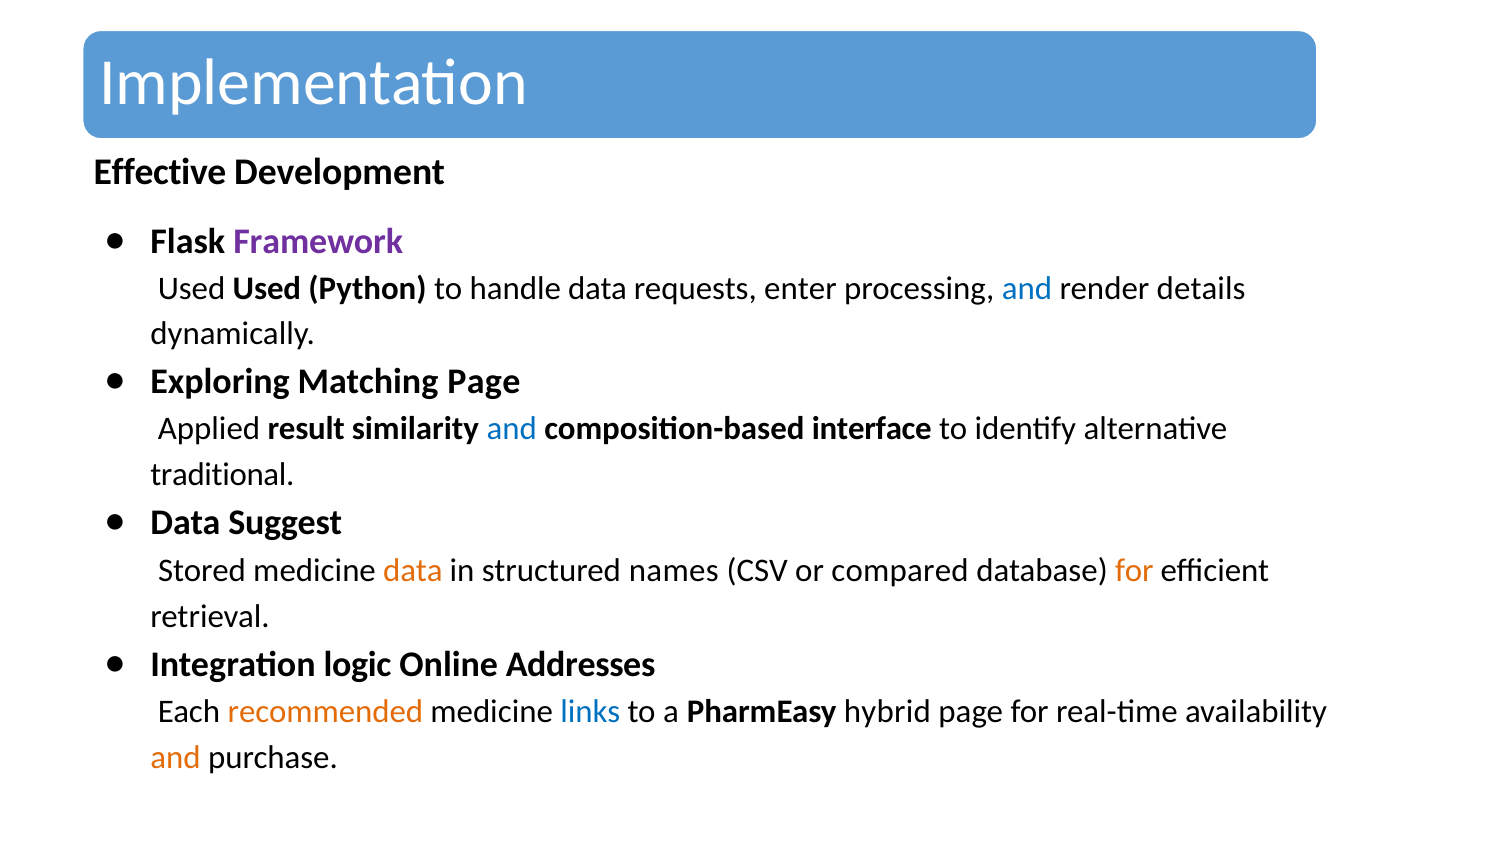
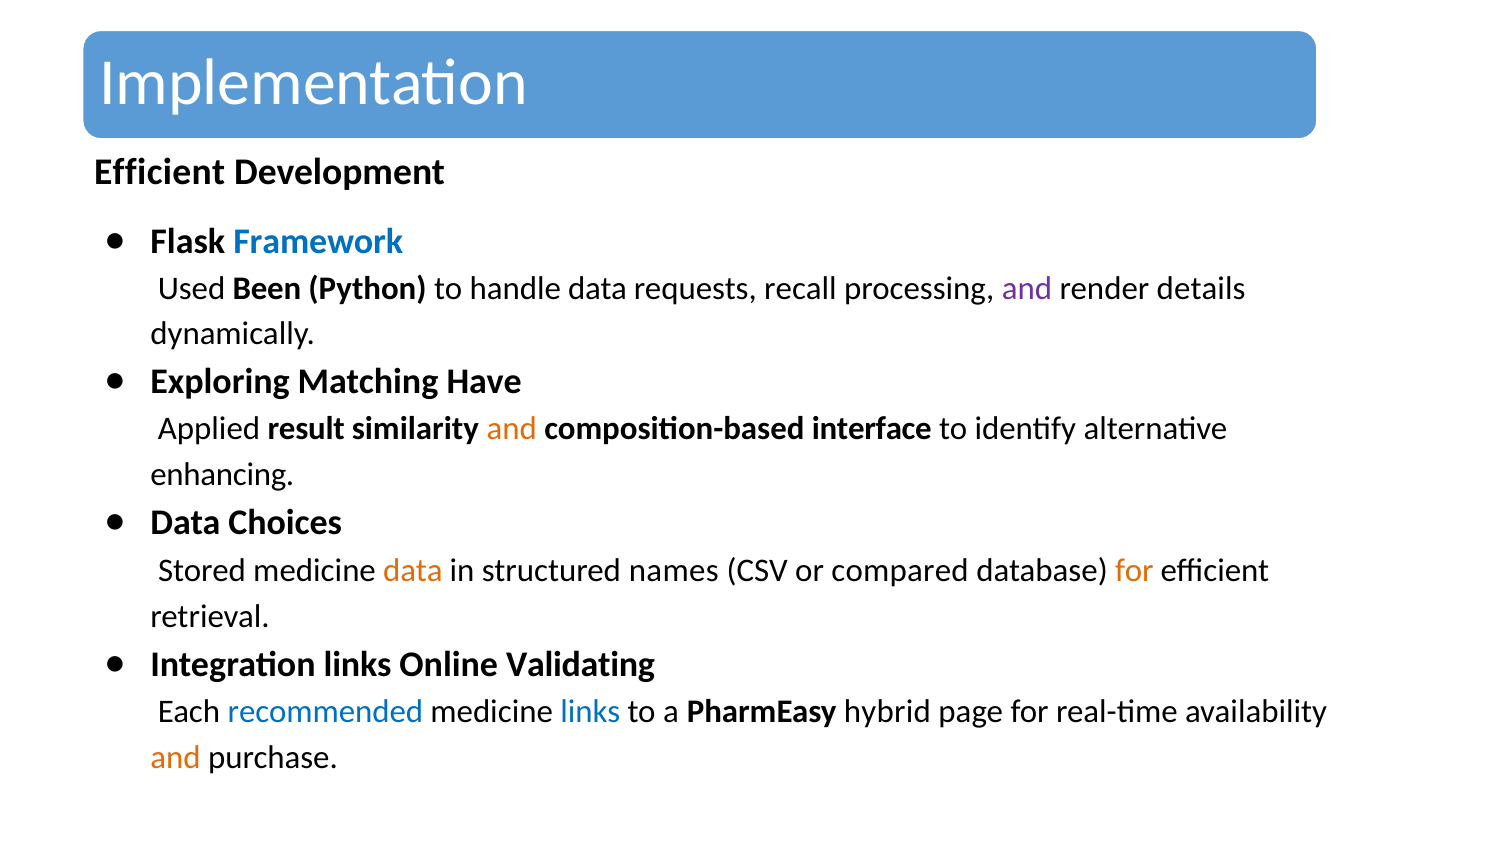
Effective at (160, 172): Effective -> Efficient
Framework colour: purple -> blue
Used Used: Used -> Been
enter: enter -> recall
and at (1027, 288) colour: blue -> purple
Matching Page: Page -> Have
and at (512, 429) colour: blue -> orange
traditional: traditional -> enhancing
Suggest: Suggest -> Choices
Integration logic: logic -> links
Addresses: Addresses -> Validating
recommended colour: orange -> blue
